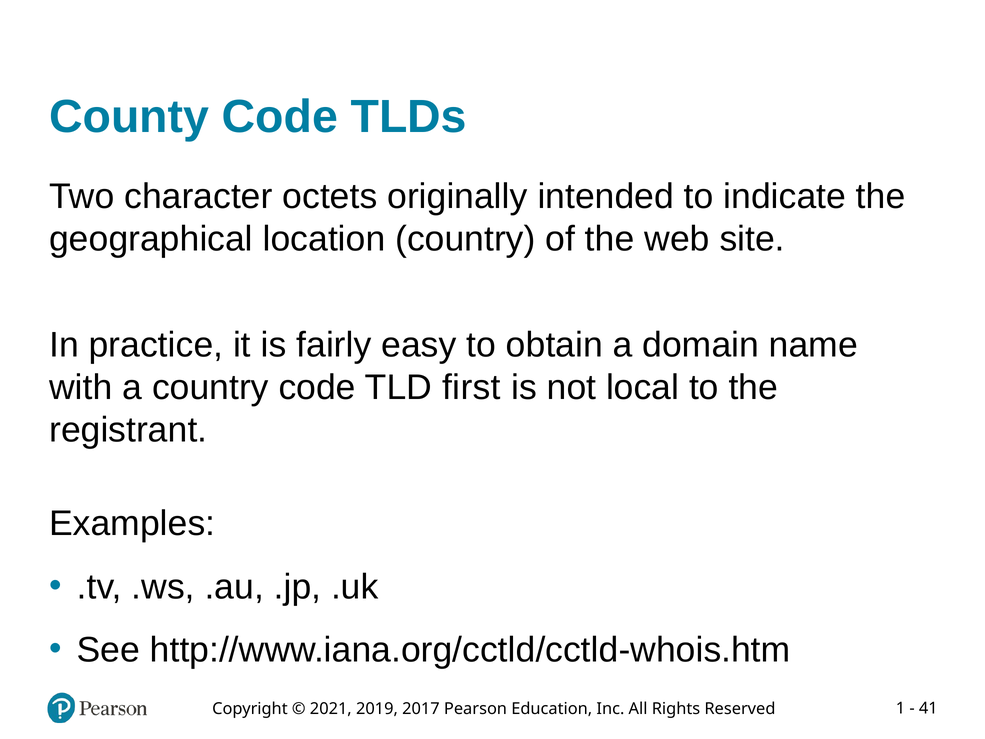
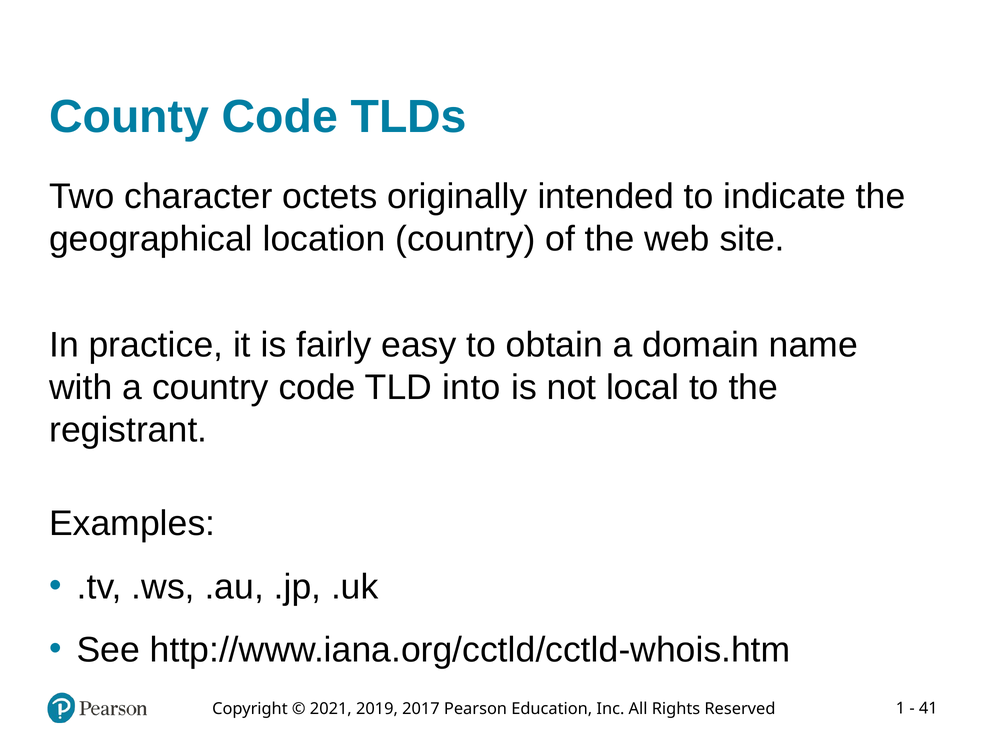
first: first -> into
